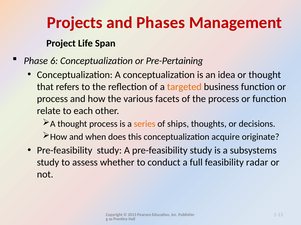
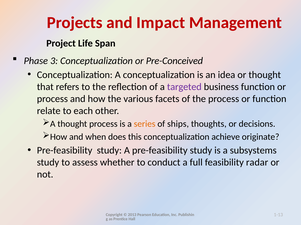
Phases: Phases -> Impact
6: 6 -> 3
Pre-Pertaining: Pre-Pertaining -> Pre-Conceived
targeted colour: orange -> purple
acquire: acquire -> achieve
